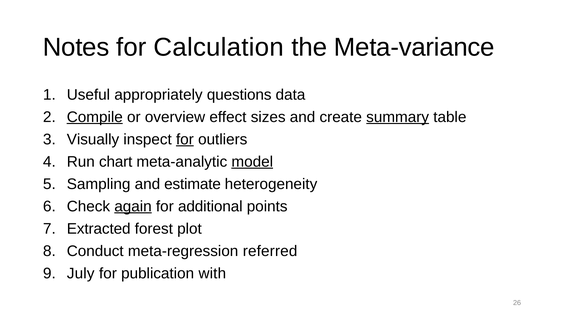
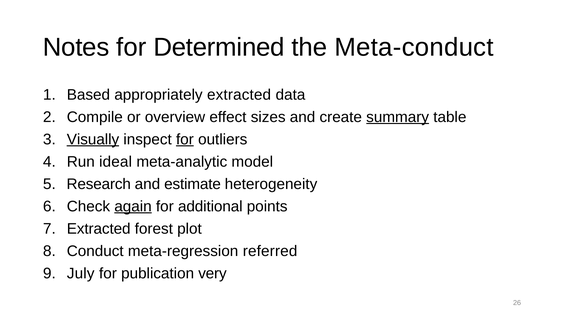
Calculation: Calculation -> Determined
Meta-variance: Meta-variance -> Meta-conduct
Useful: Useful -> Based
appropriately questions: questions -> extracted
Compile underline: present -> none
Visually underline: none -> present
chart: chart -> ideal
model underline: present -> none
Sampling: Sampling -> Research
with: with -> very
